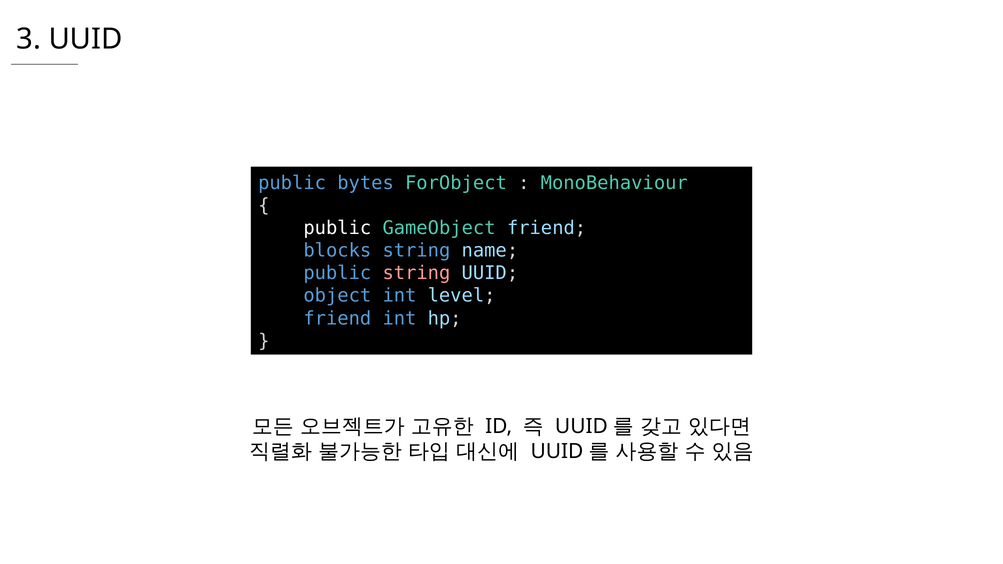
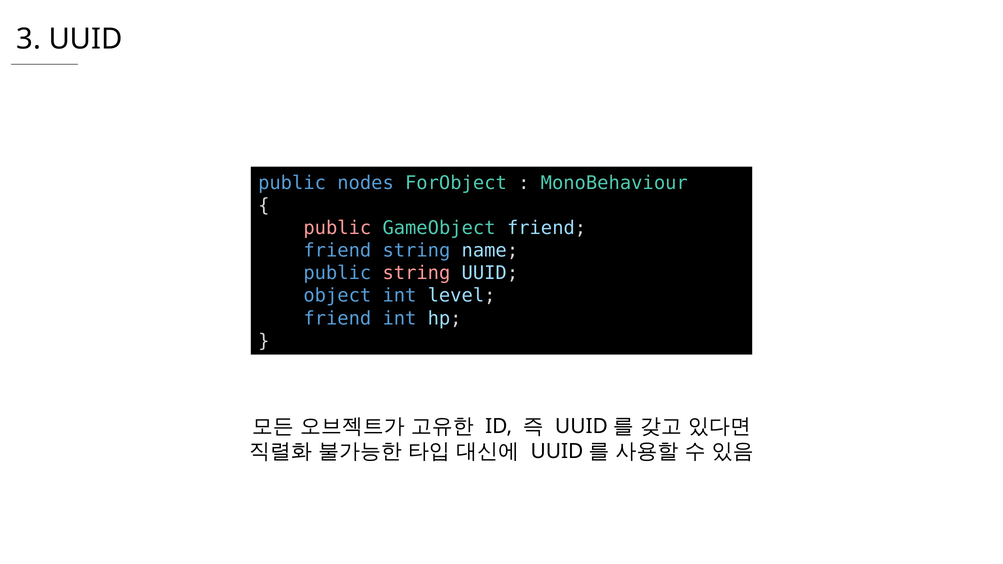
bytes: bytes -> nodes
public at (337, 228) colour: white -> pink
blocks at (337, 251): blocks -> friend
